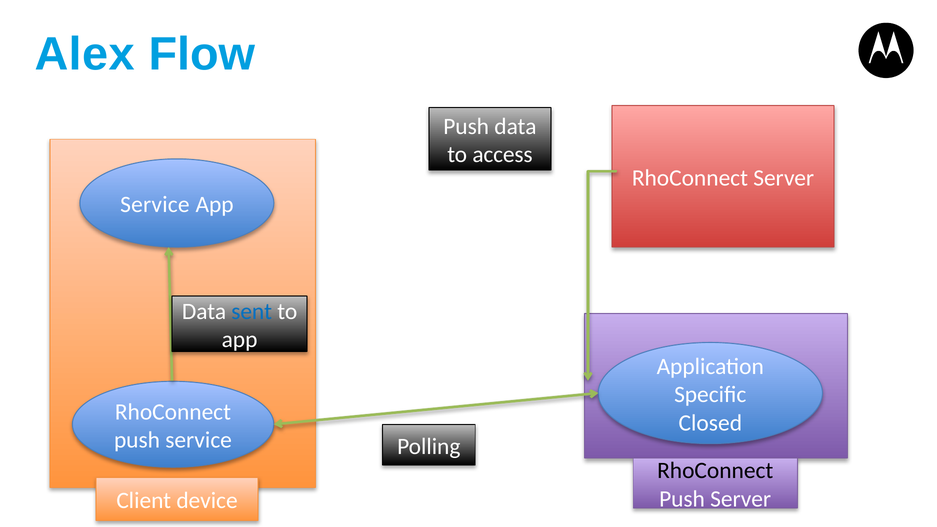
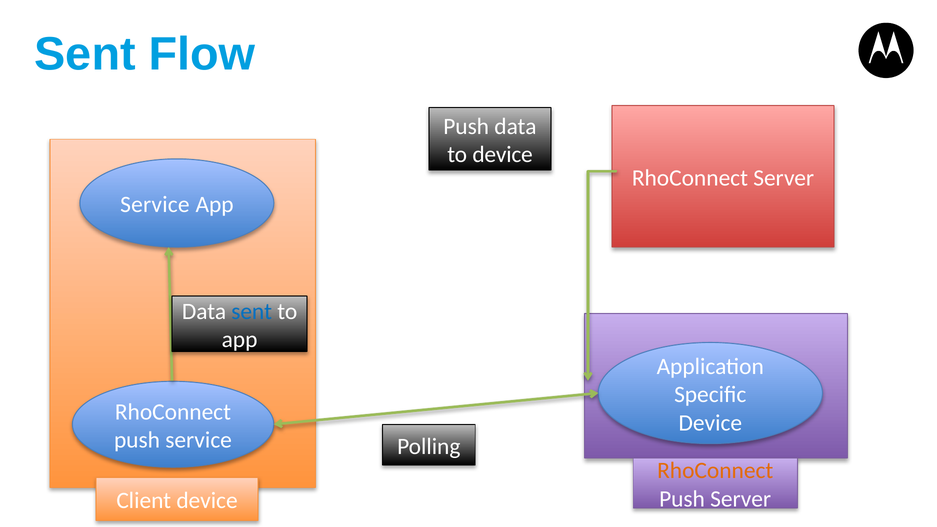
Alex at (85, 54): Alex -> Sent
to access: access -> device
Closed at (710, 423): Closed -> Device
RhoConnect at (715, 471) colour: black -> orange
